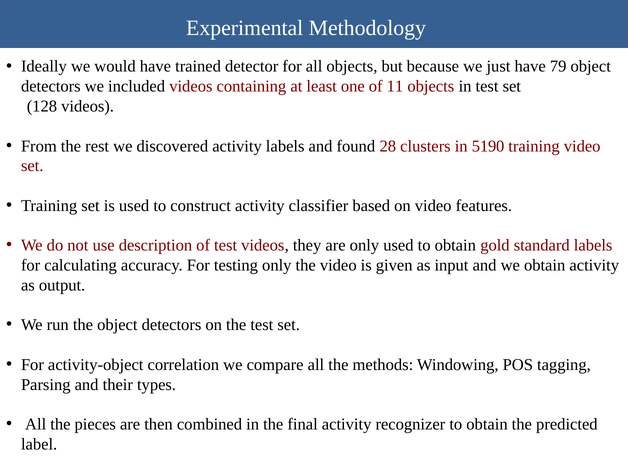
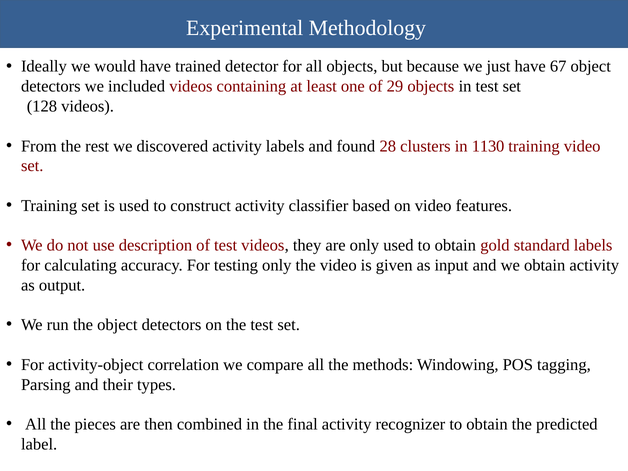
79: 79 -> 67
11: 11 -> 29
5190: 5190 -> 1130
